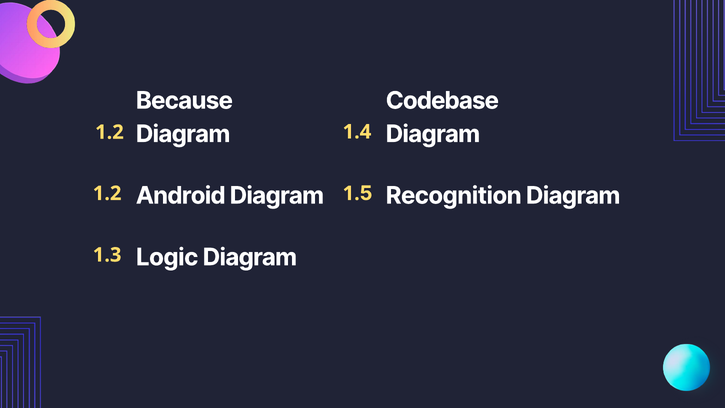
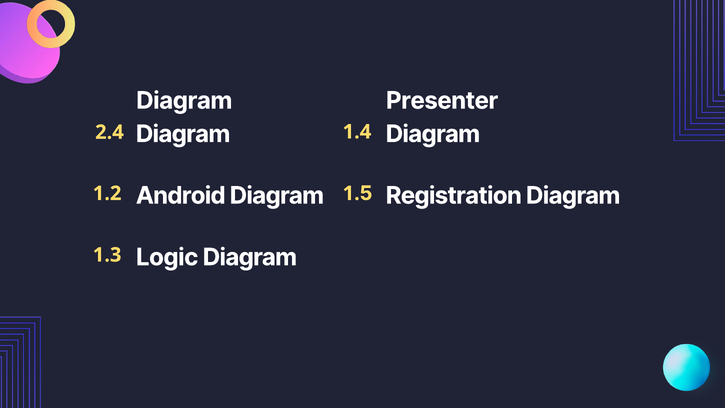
Because at (184, 101): Because -> Diagram
Codebase: Codebase -> Presenter
1.2 at (109, 132): 1.2 -> 2.4
Recognition: Recognition -> Registration
